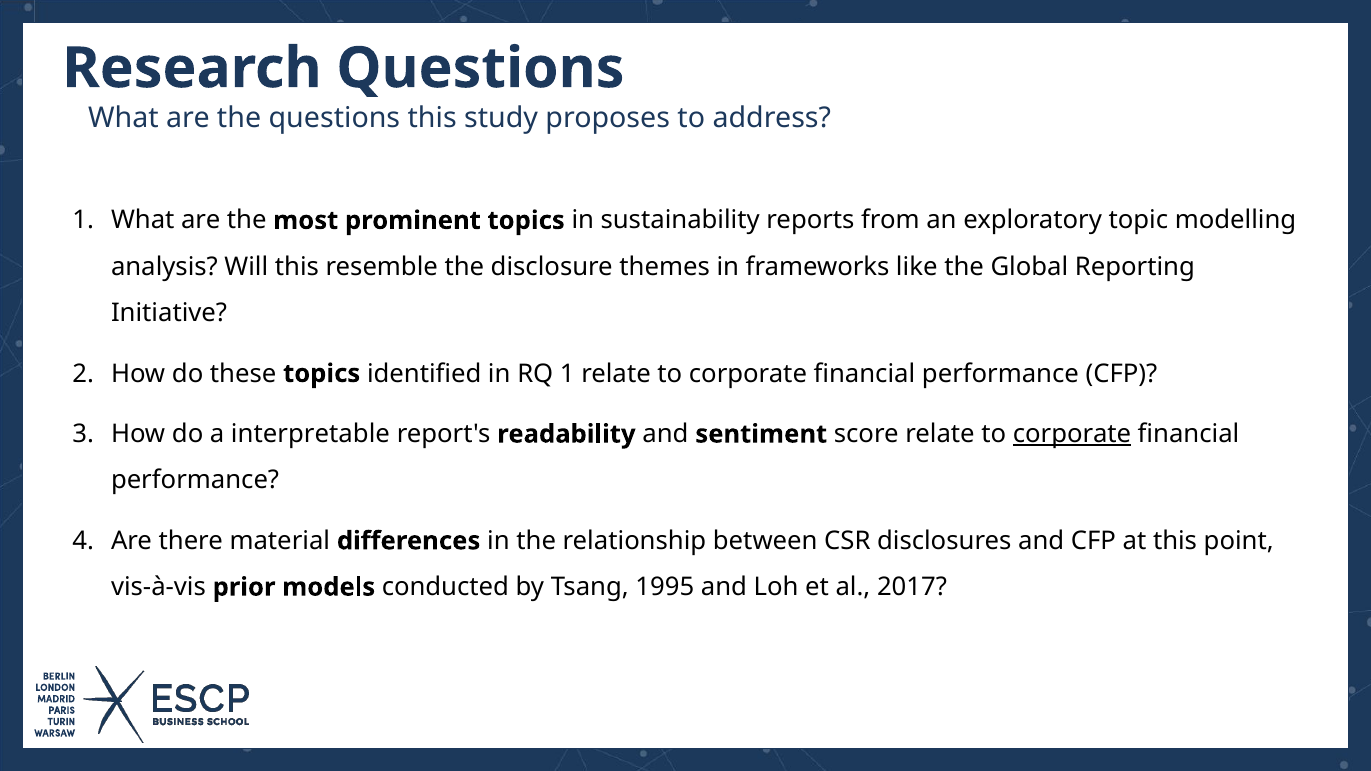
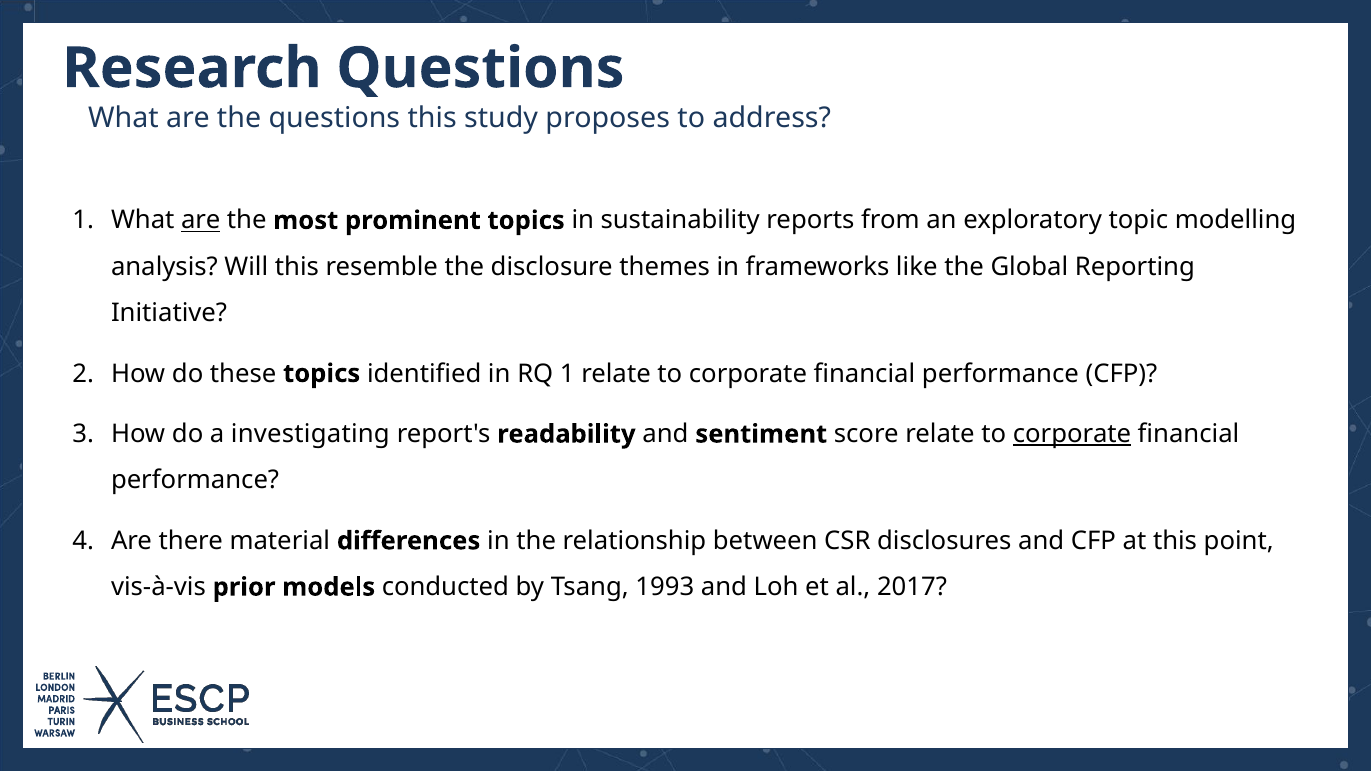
are at (201, 221) underline: none -> present
interpretable: interpretable -> investigating
1995: 1995 -> 1993
